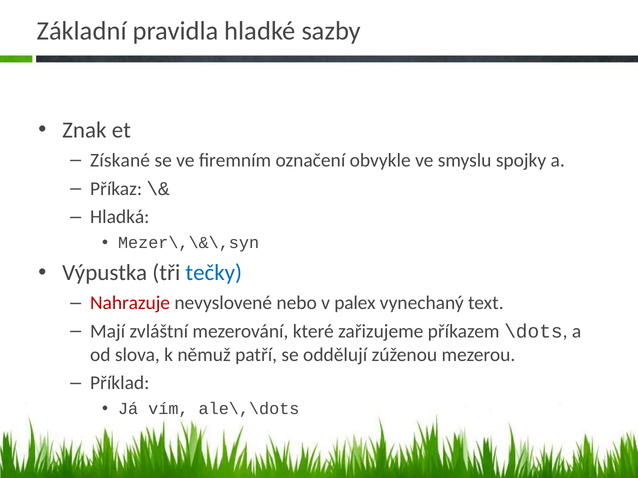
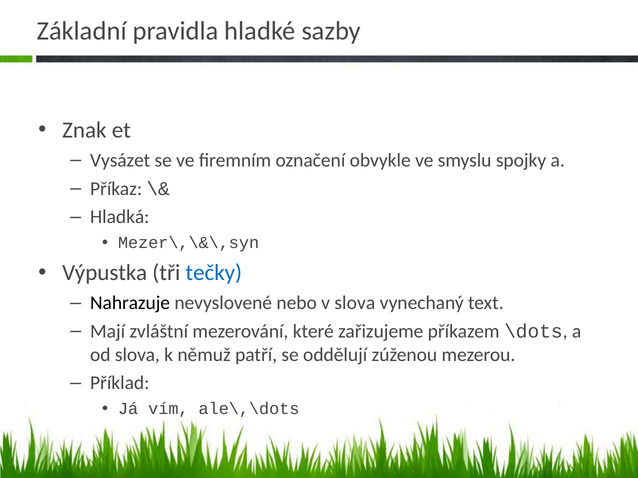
Získané: Získané -> Vysázet
Nahrazuje colour: red -> black
v palex: palex -> slova
